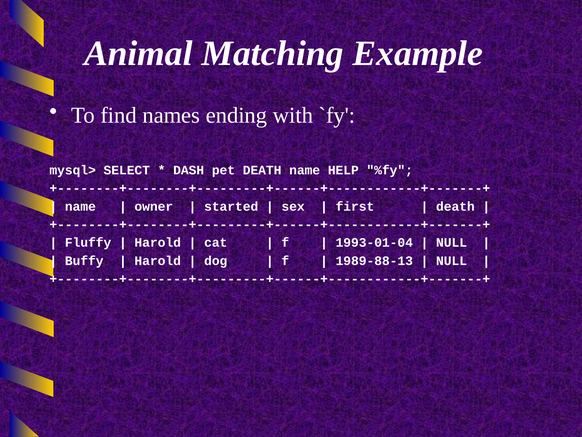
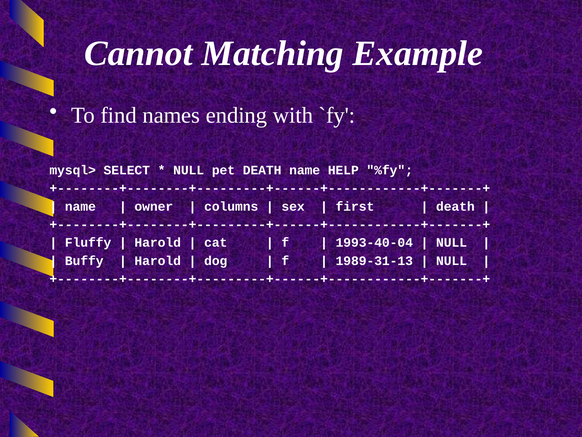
Animal: Animal -> Cannot
DASH at (189, 170): DASH -> NULL
started: started -> columns
1993-01-04: 1993-01-04 -> 1993-40-04
1989-88-13: 1989-88-13 -> 1989-31-13
